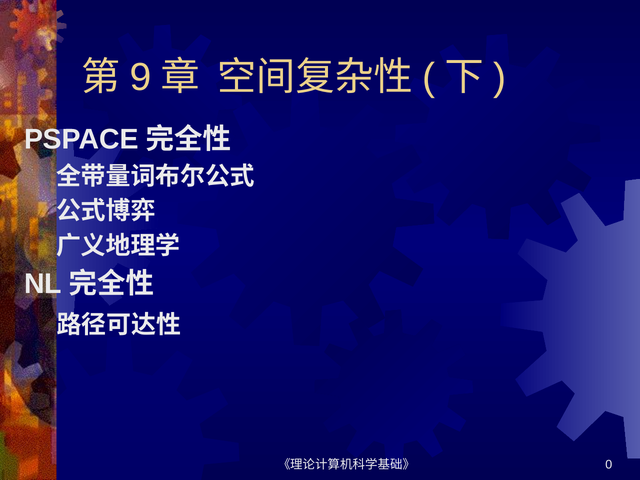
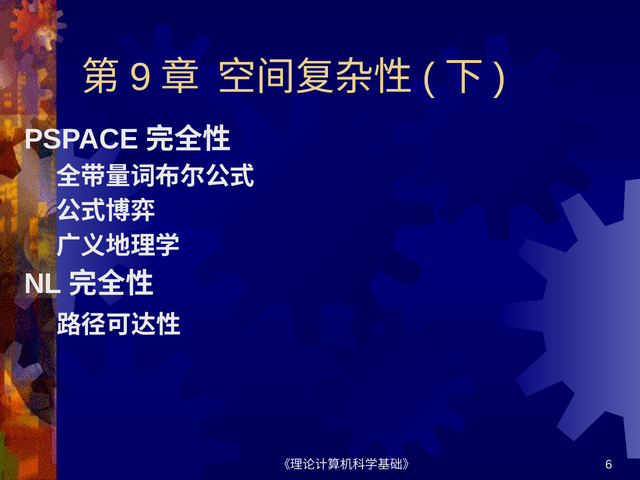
0: 0 -> 6
